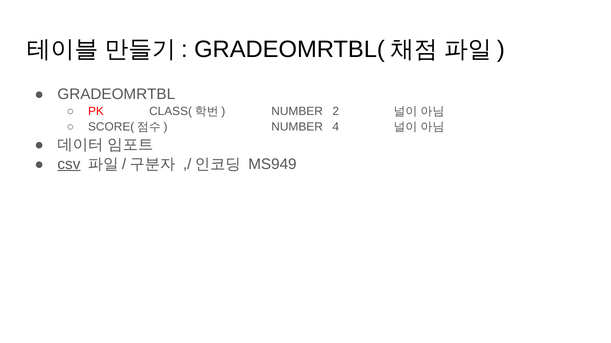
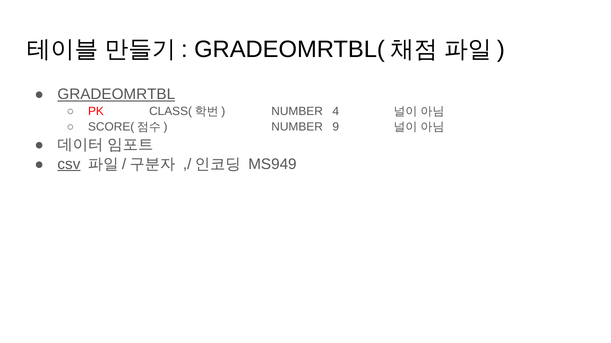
GRADEOMRTBL underline: none -> present
2: 2 -> 4
4: 4 -> 9
